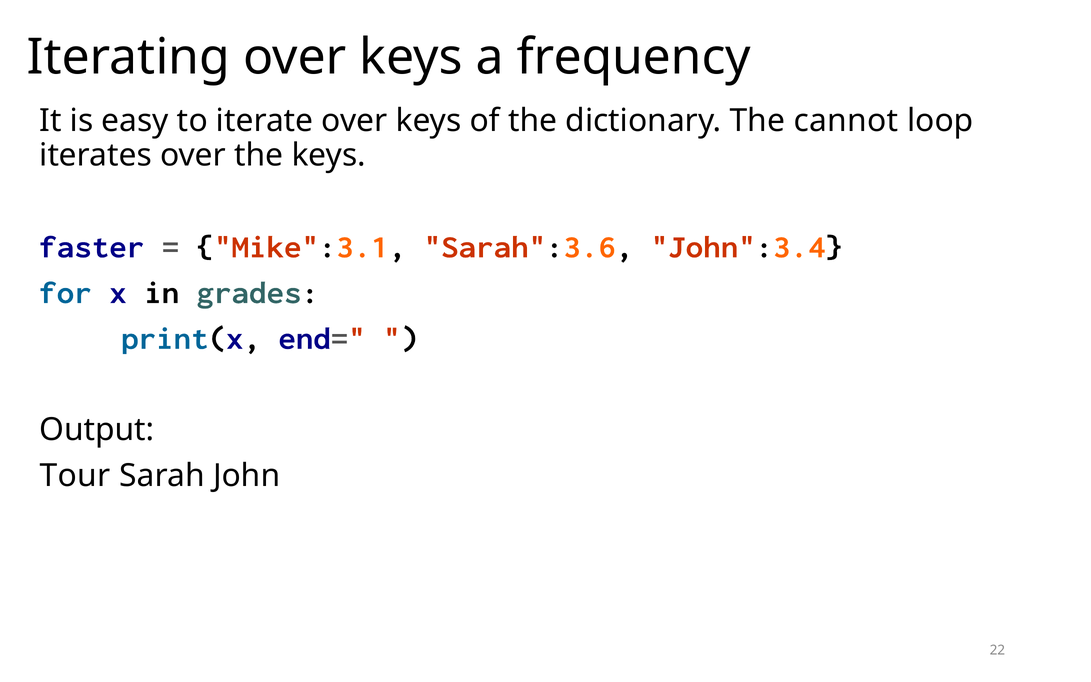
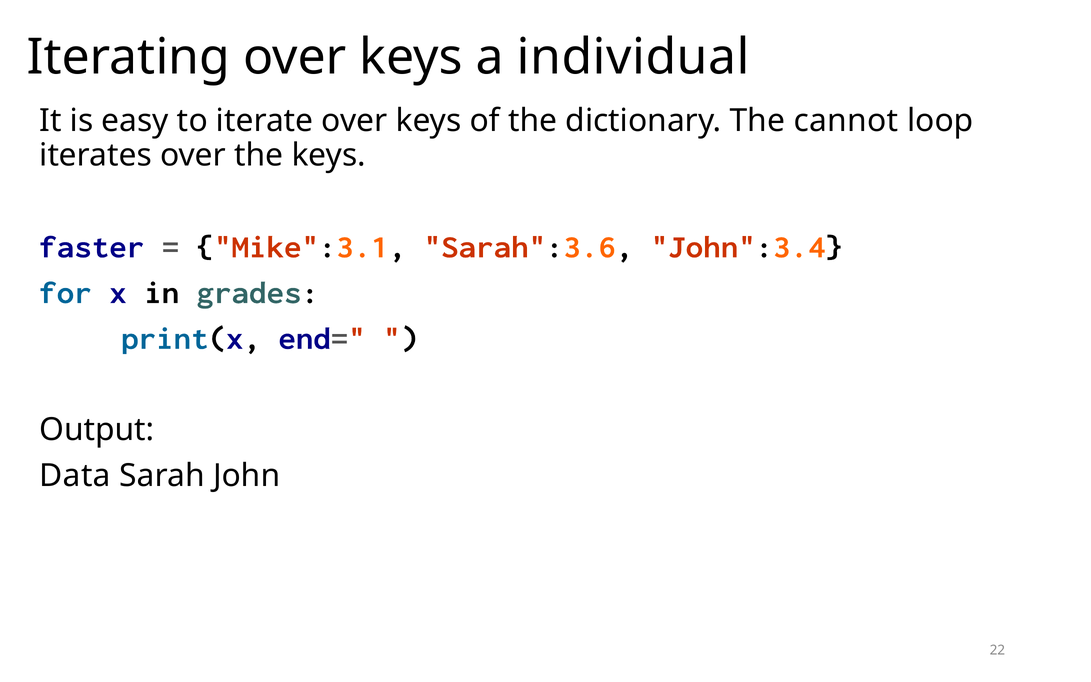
frequency: frequency -> individual
Tour: Tour -> Data
